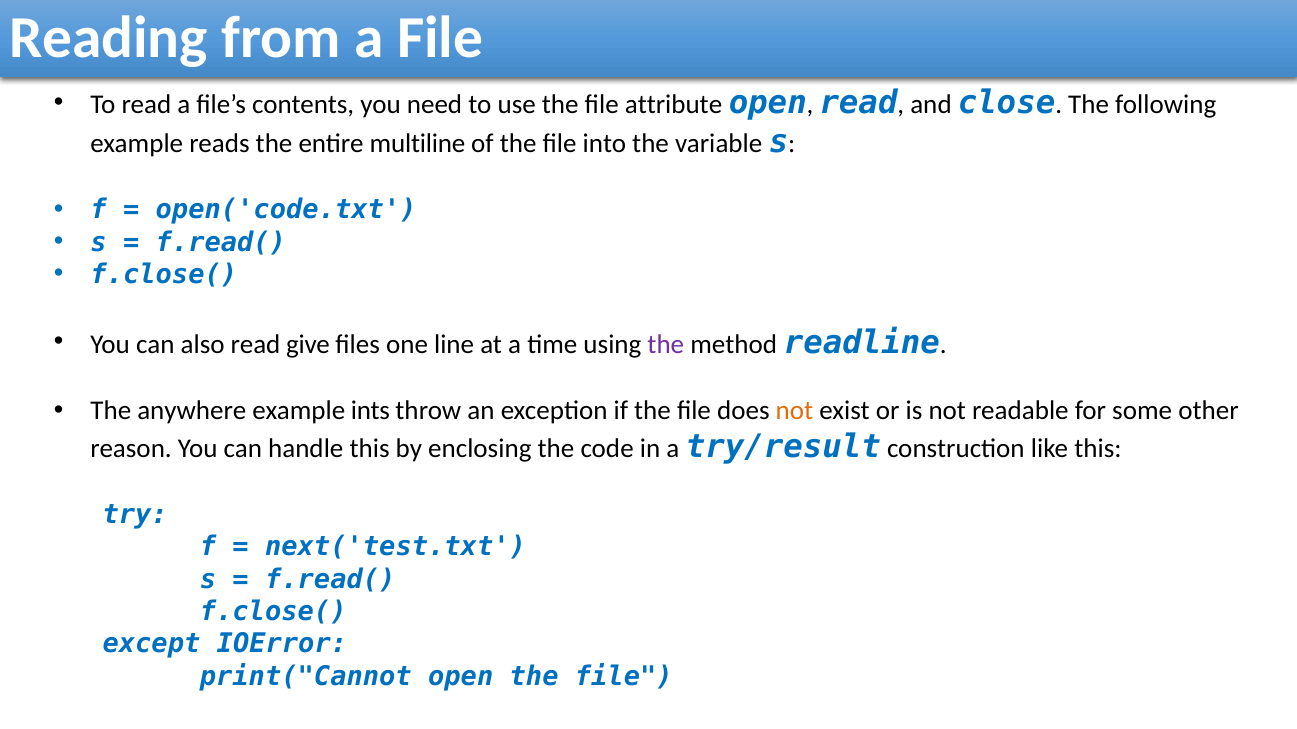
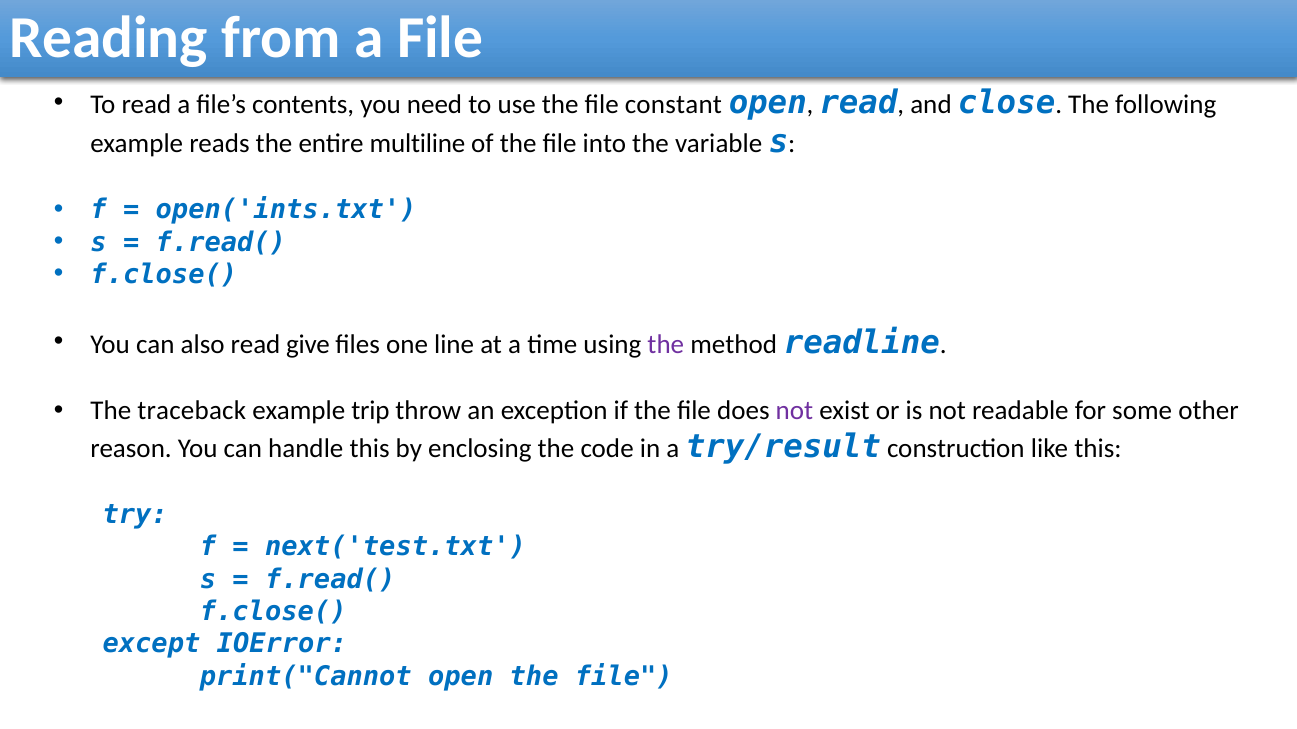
attribute: attribute -> constant
open('code.txt: open('code.txt -> open('ints.txt
anywhere: anywhere -> traceback
ints: ints -> trip
not at (794, 411) colour: orange -> purple
